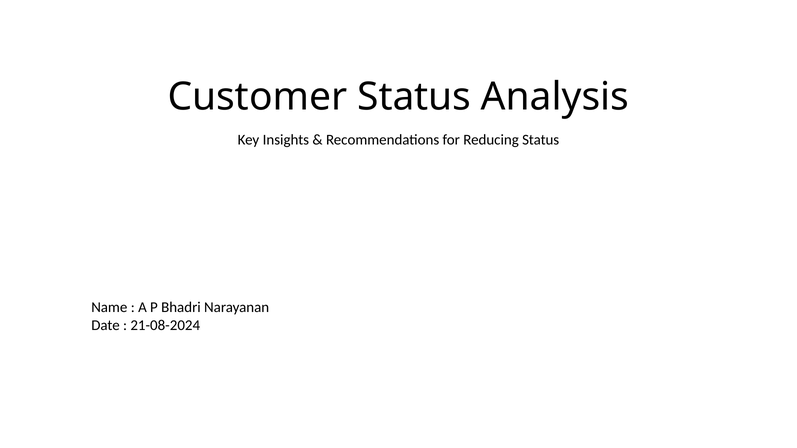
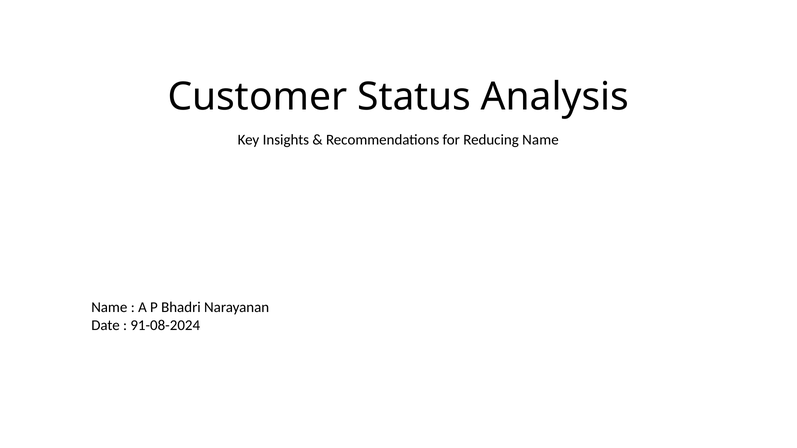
Reducing Status: Status -> Name
21-08-2024: 21-08-2024 -> 91-08-2024
